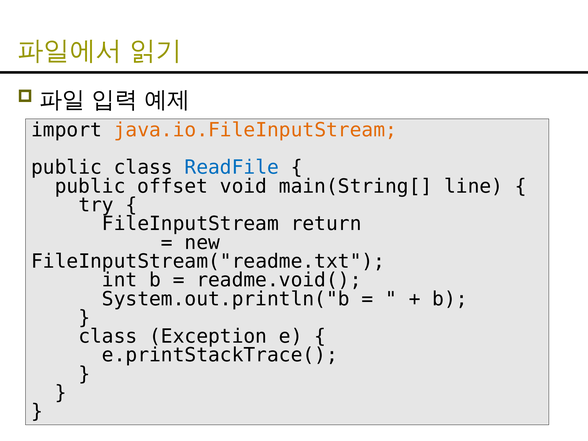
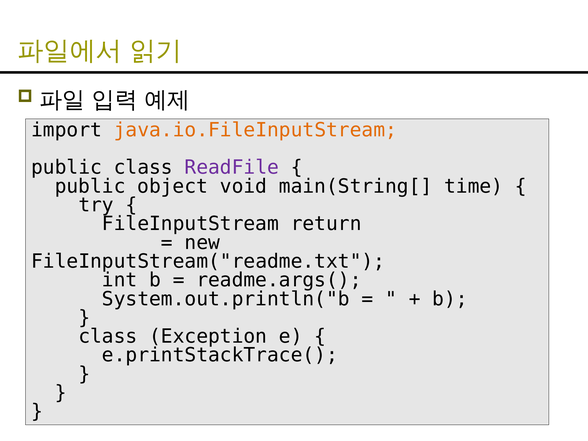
ReadFile colour: blue -> purple
offset: offset -> object
line: line -> time
readme.void(: readme.void( -> readme.args(
